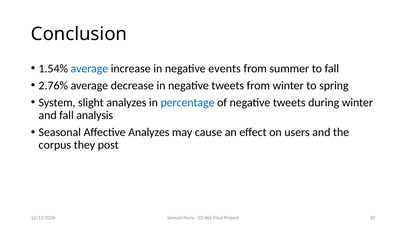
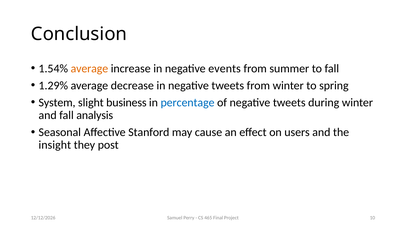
average at (89, 69) colour: blue -> orange
2.76%: 2.76% -> 1.29%
slight analyzes: analyzes -> business
Affective Analyzes: Analyzes -> Stanford
corpus: corpus -> insight
